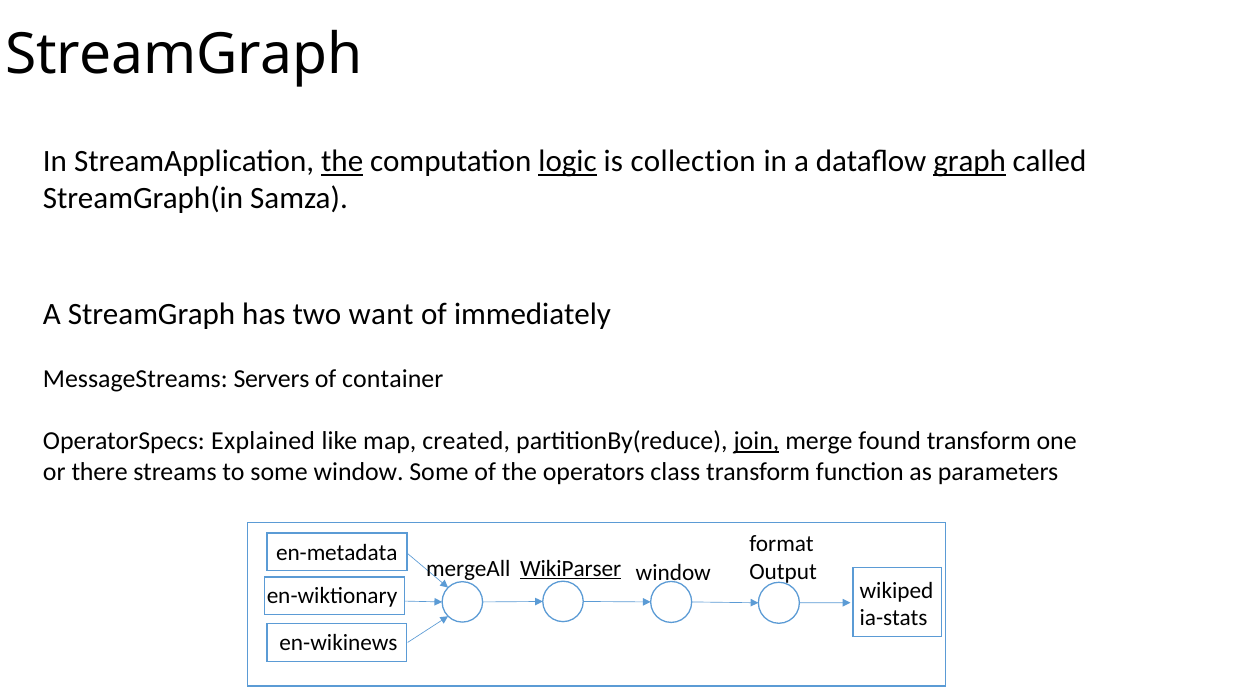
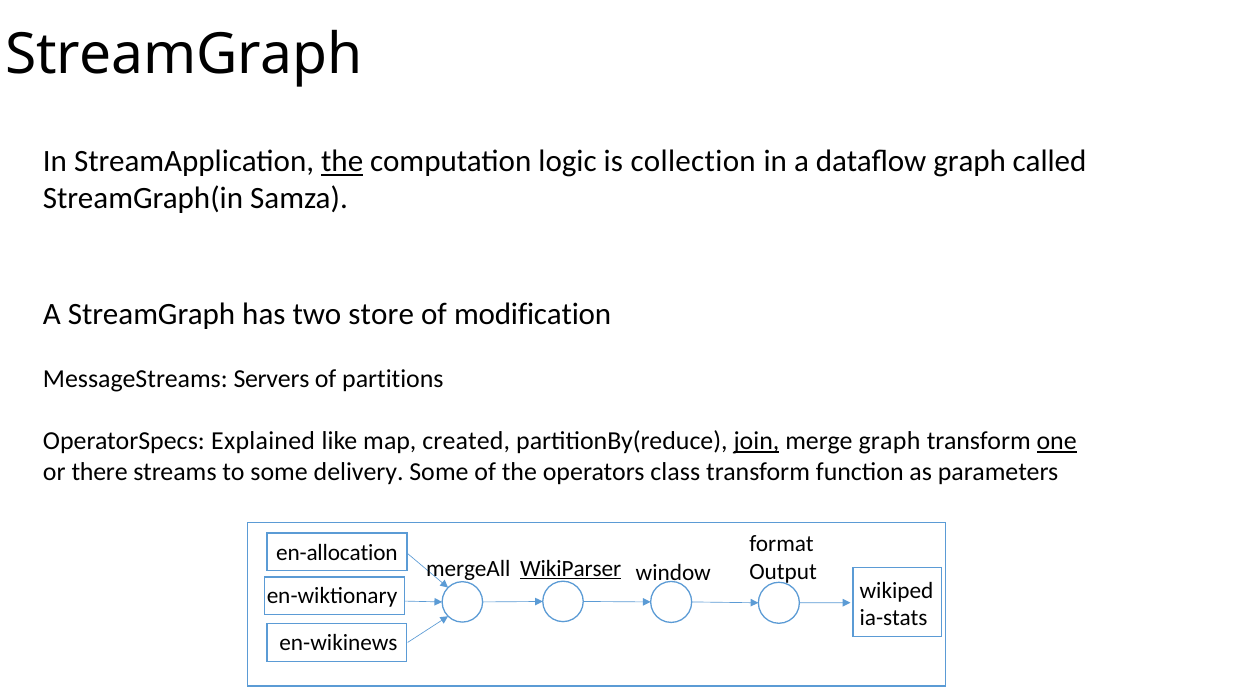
logic underline: present -> none
graph at (970, 162) underline: present -> none
want: want -> store
immediately: immediately -> modification
container: container -> partitions
merge found: found -> graph
one underline: none -> present
some window: window -> delivery
en-metadata: en-metadata -> en-allocation
